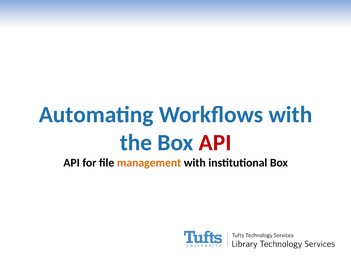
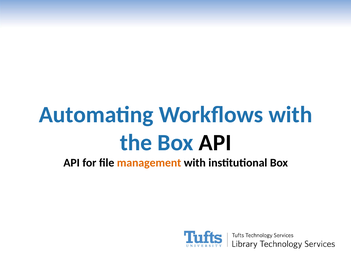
API at (215, 143) colour: red -> black
